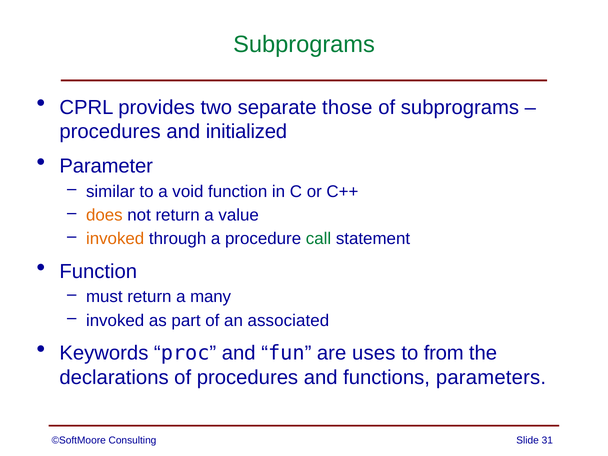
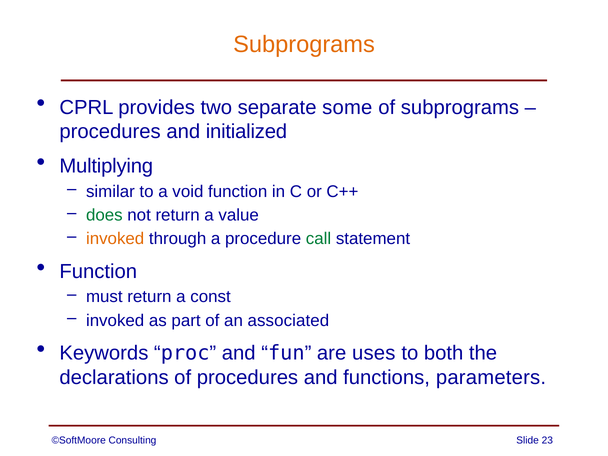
Subprograms at (304, 44) colour: green -> orange
those: those -> some
Parameter: Parameter -> Multiplying
does colour: orange -> green
many: many -> const
from: from -> both
31: 31 -> 23
